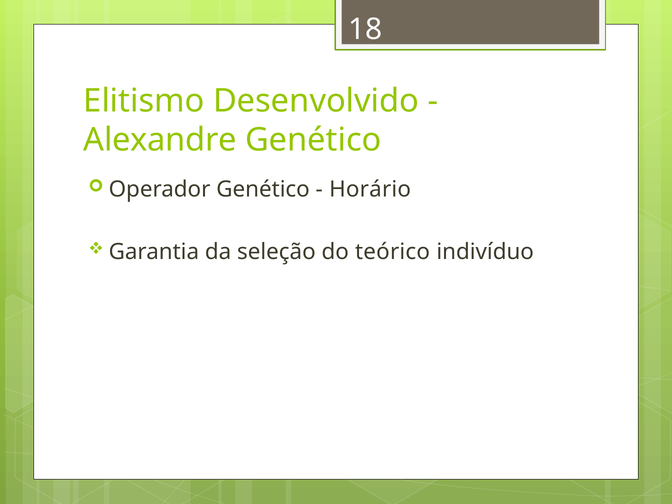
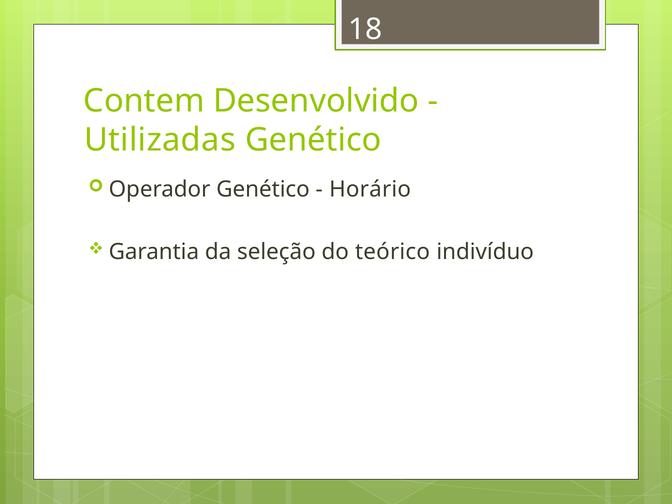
Elitismo: Elitismo -> Contem
Alexandre: Alexandre -> Utilizadas
